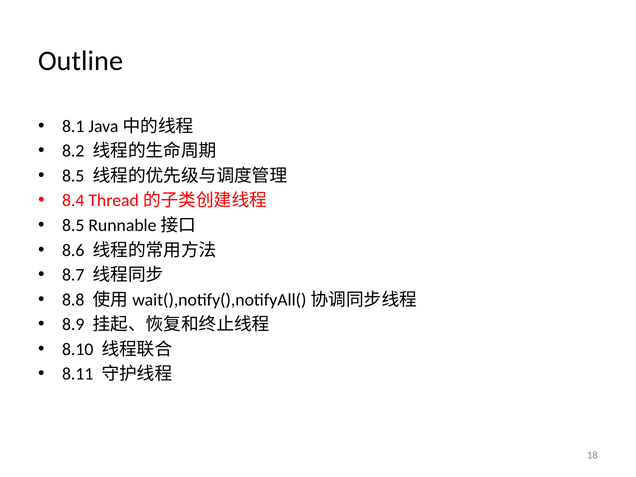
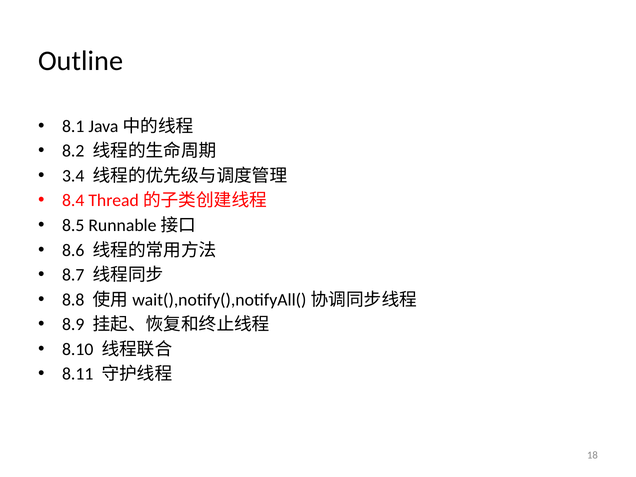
8.5 at (73, 176): 8.5 -> 3.4
